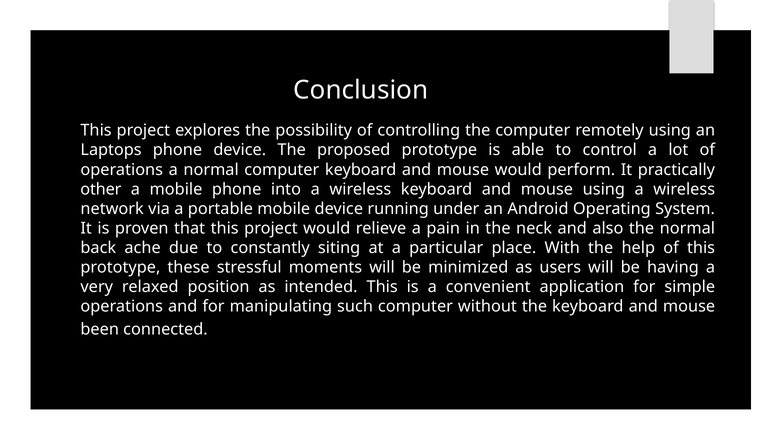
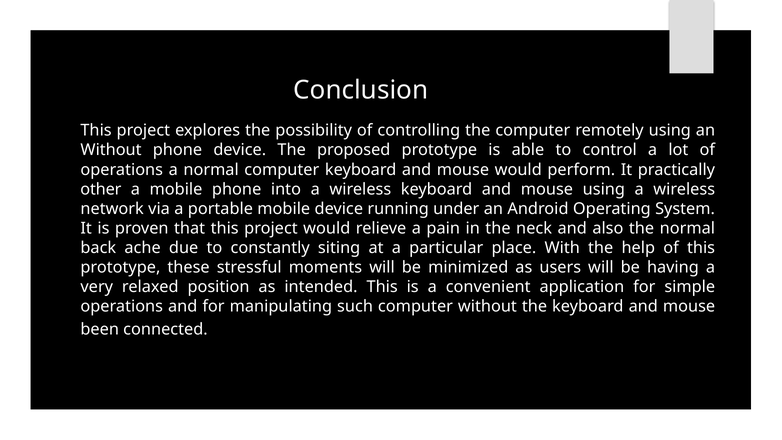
Laptops at (111, 150): Laptops -> Without
